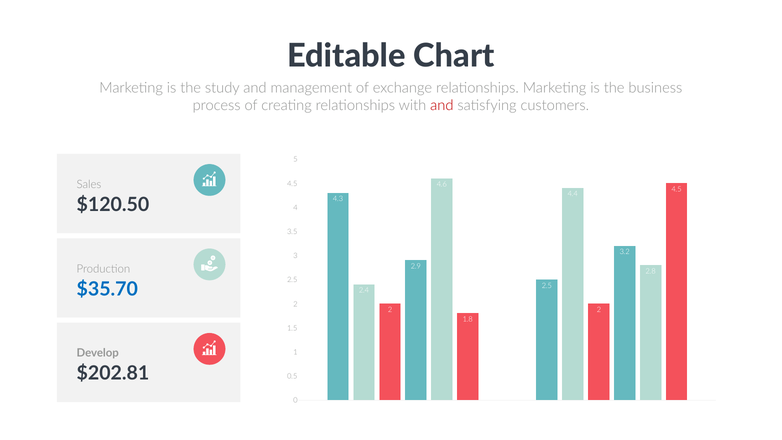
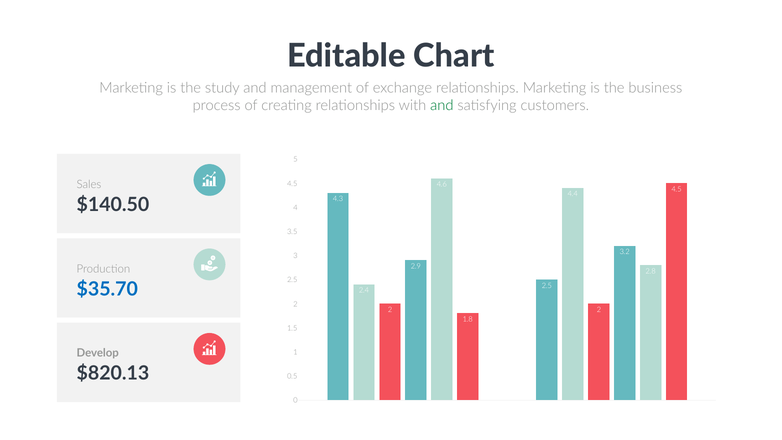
and at (442, 105) colour: red -> green
$120.50: $120.50 -> $140.50
$202.81: $202.81 -> $820.13
